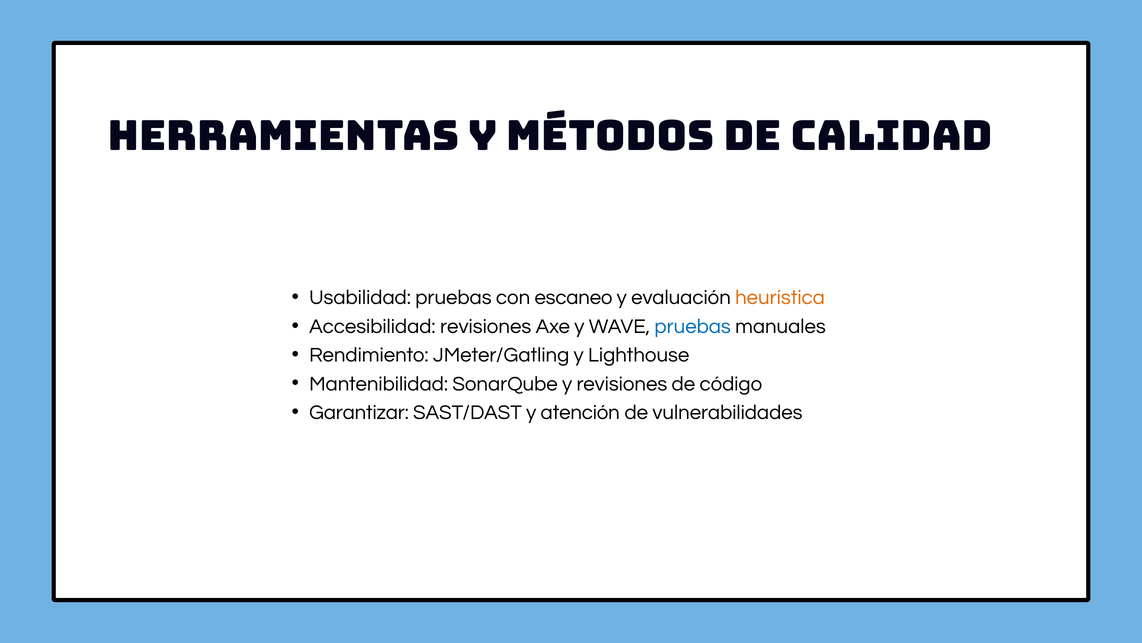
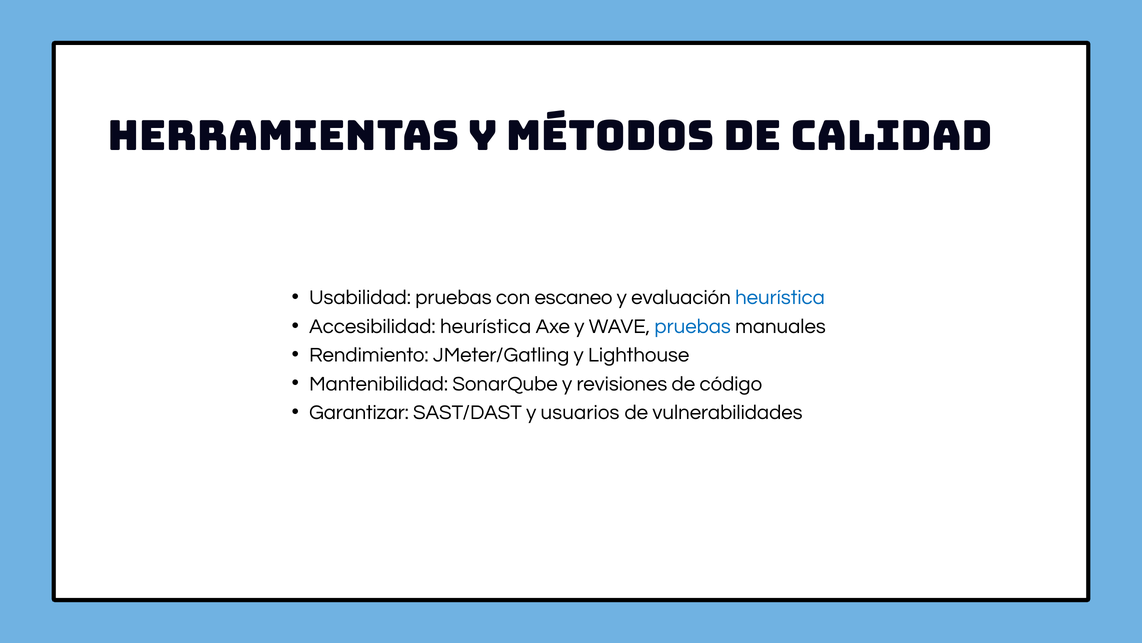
heurística at (780, 297) colour: orange -> blue
Accesibilidad revisiones: revisiones -> heurística
atención: atención -> usuarios
